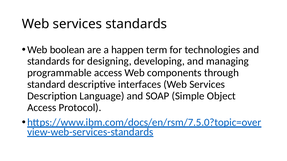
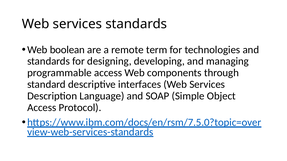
happen: happen -> remote
